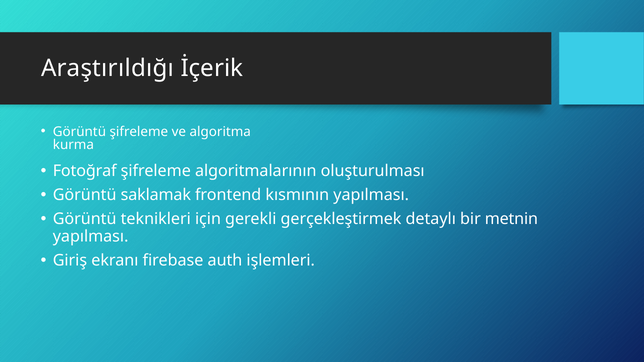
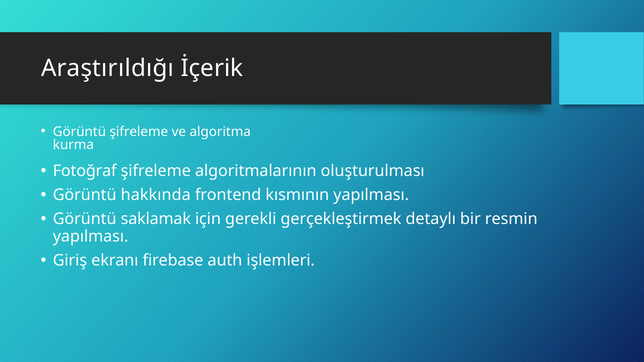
saklamak: saklamak -> hakkında
teknikleri: teknikleri -> saklamak
metnin: metnin -> resmin
